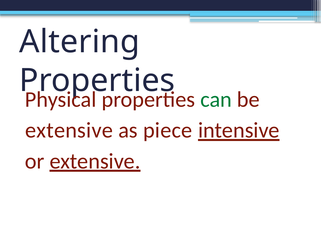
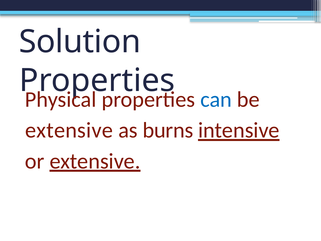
Altering: Altering -> Solution
can colour: green -> blue
piece: piece -> burns
